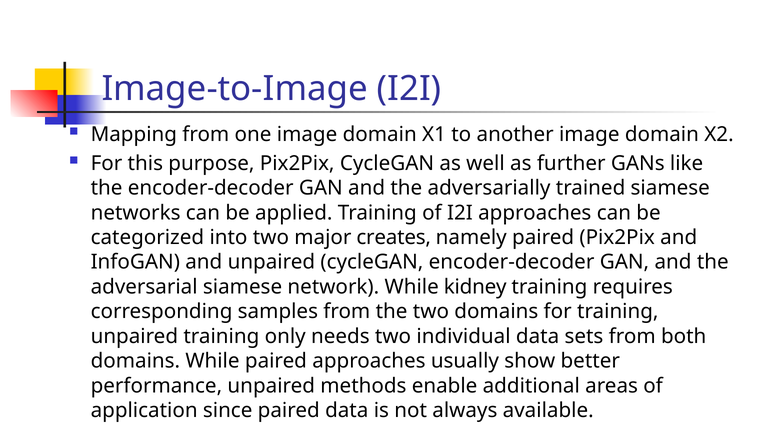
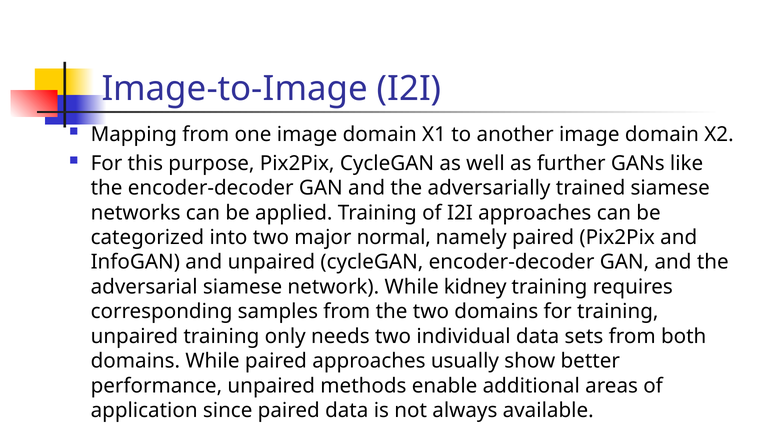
creates: creates -> normal
